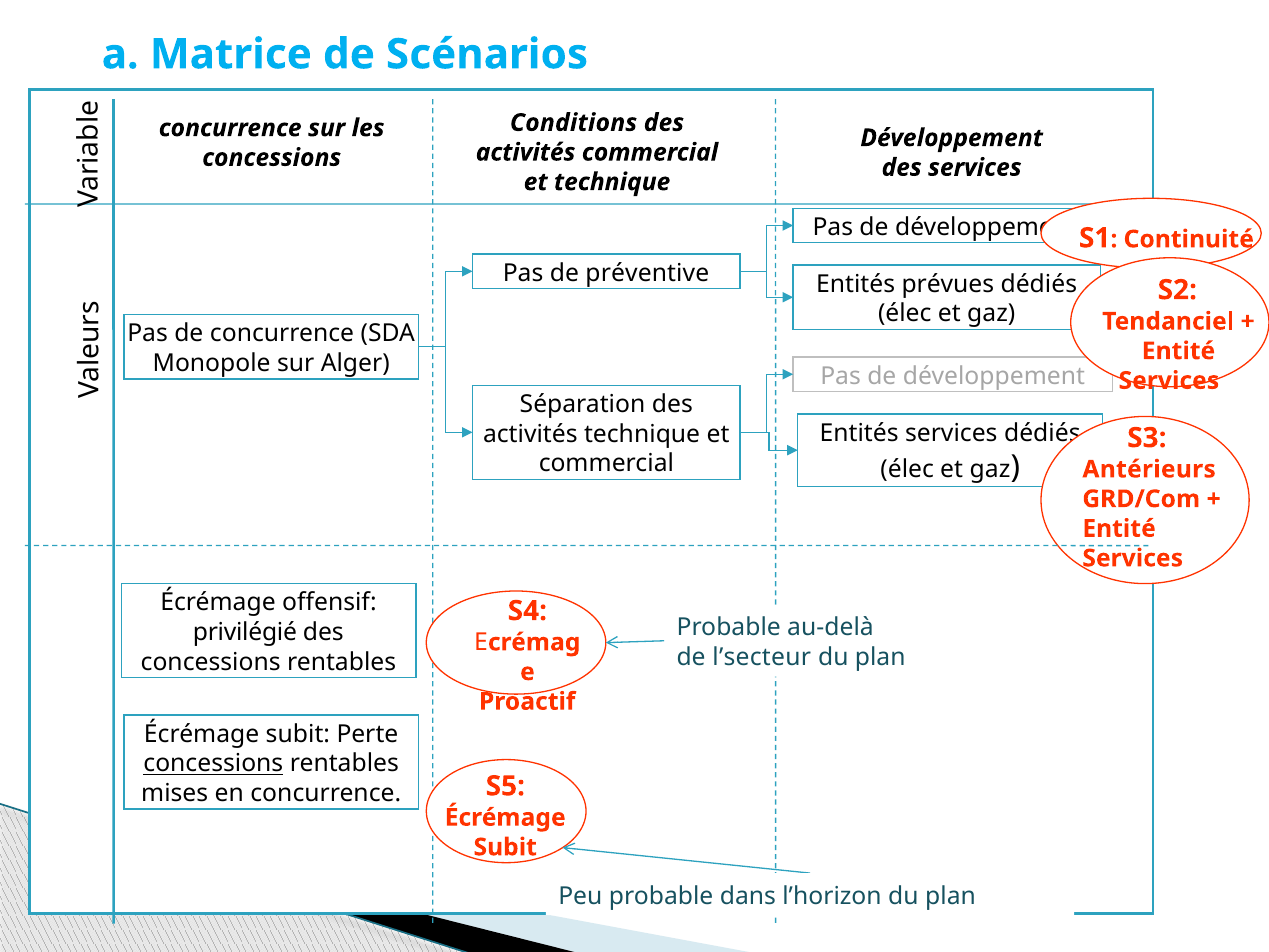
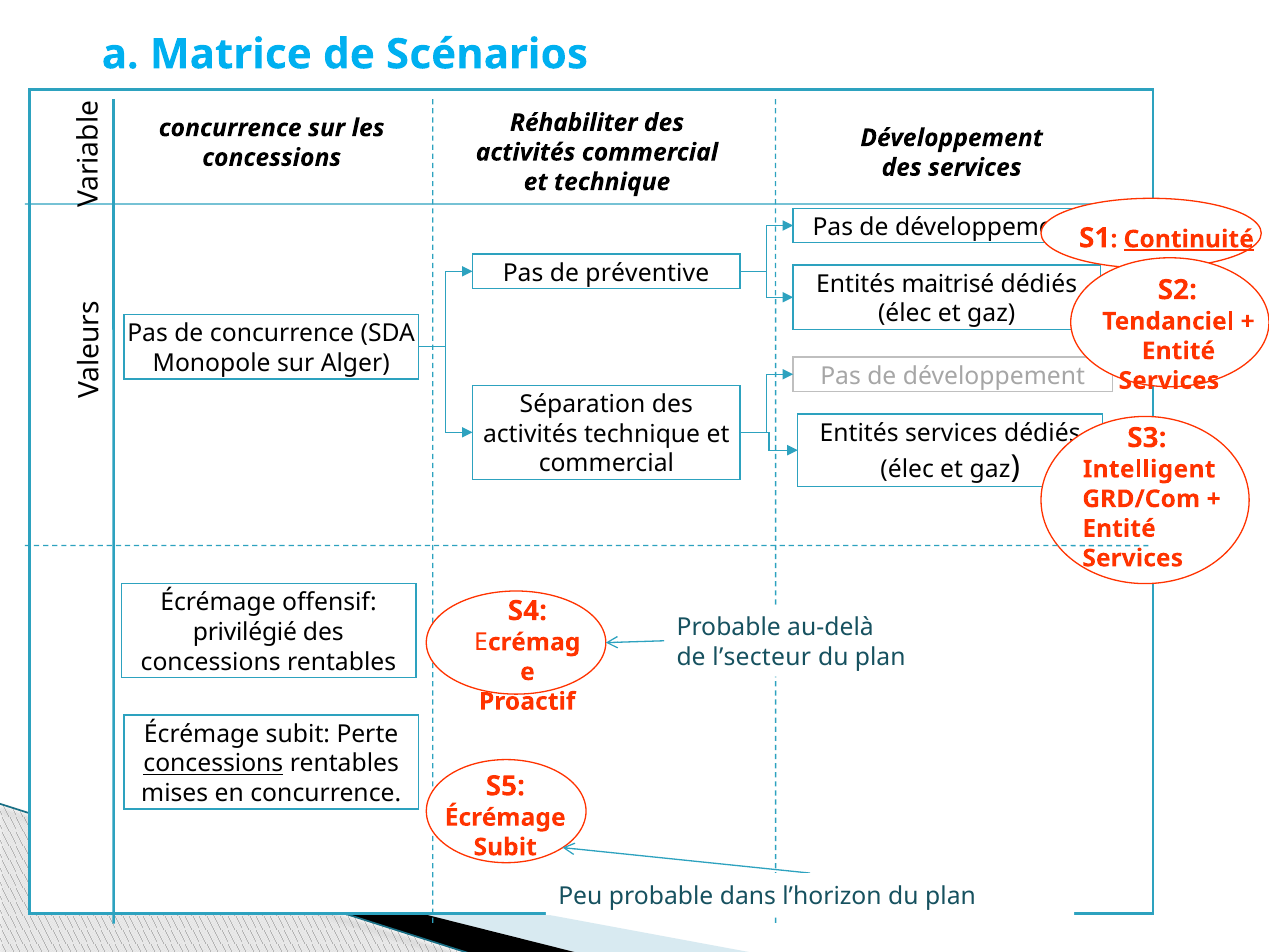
Conditions: Conditions -> Réhabiliter
Continuité underline: none -> present
prévues: prévues -> maitrisé
Antérieurs: Antérieurs -> Intelligent
